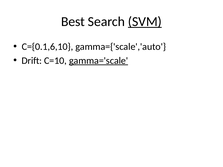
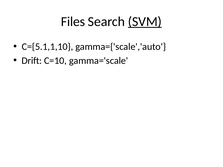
Best: Best -> Files
C={0.1,6,10: C={0.1,6,10 -> C={5.1,1,10
gamma='scale underline: present -> none
